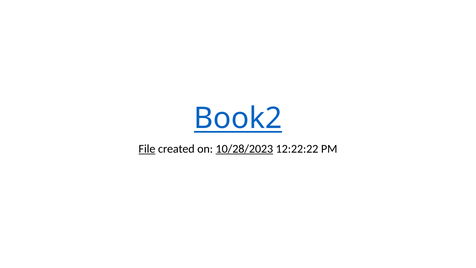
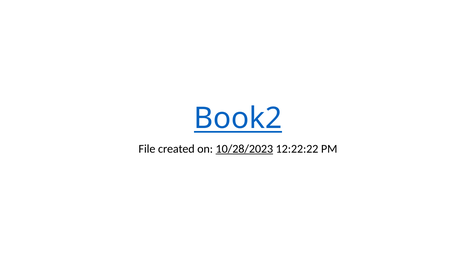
File underline: present -> none
